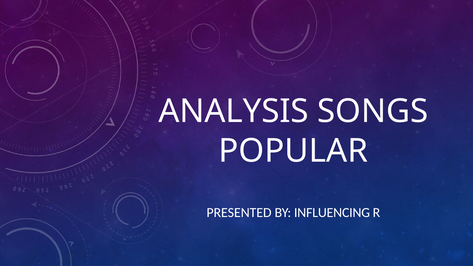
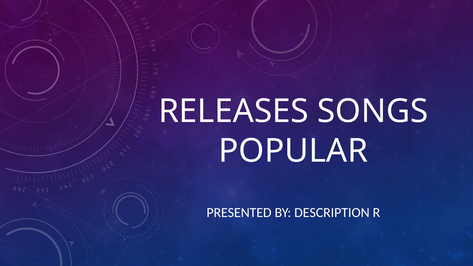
ANALYSIS: ANALYSIS -> RELEASES
INFLUENCING: INFLUENCING -> DESCRIPTION
